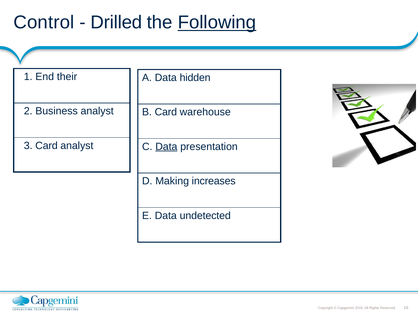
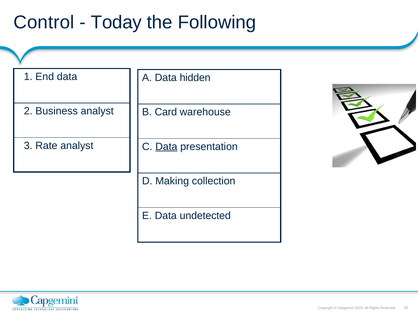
Drilled: Drilled -> Today
Following underline: present -> none
End their: their -> data
3 Card: Card -> Rate
increases: increases -> collection
